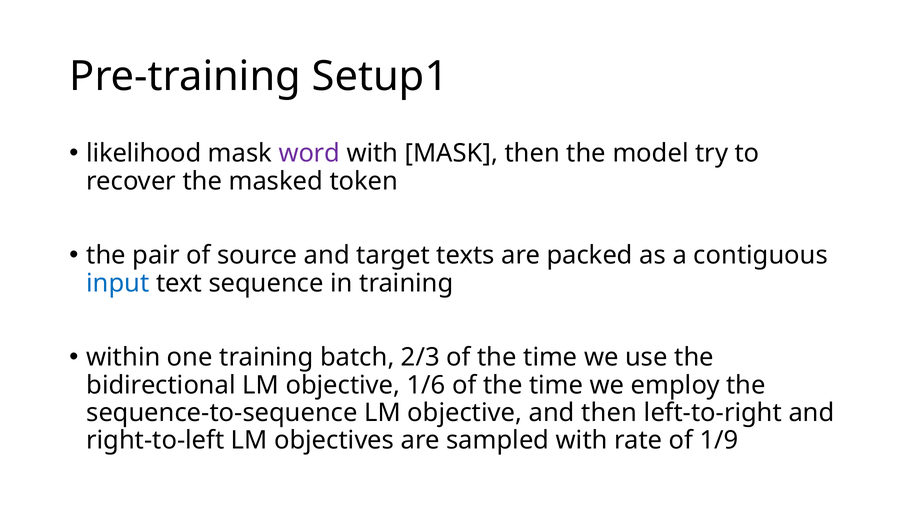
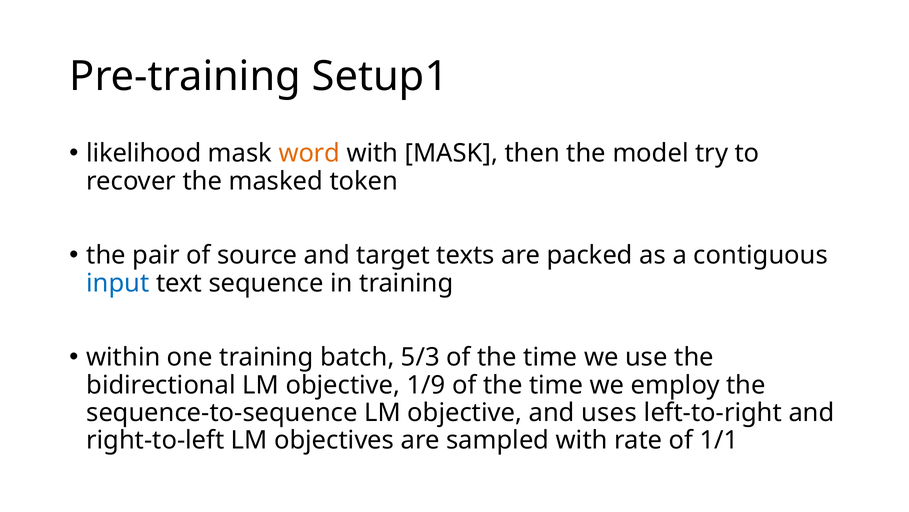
word colour: purple -> orange
2/3: 2/3 -> 5/3
1/6: 1/6 -> 1/9
and then: then -> uses
1/9: 1/9 -> 1/1
